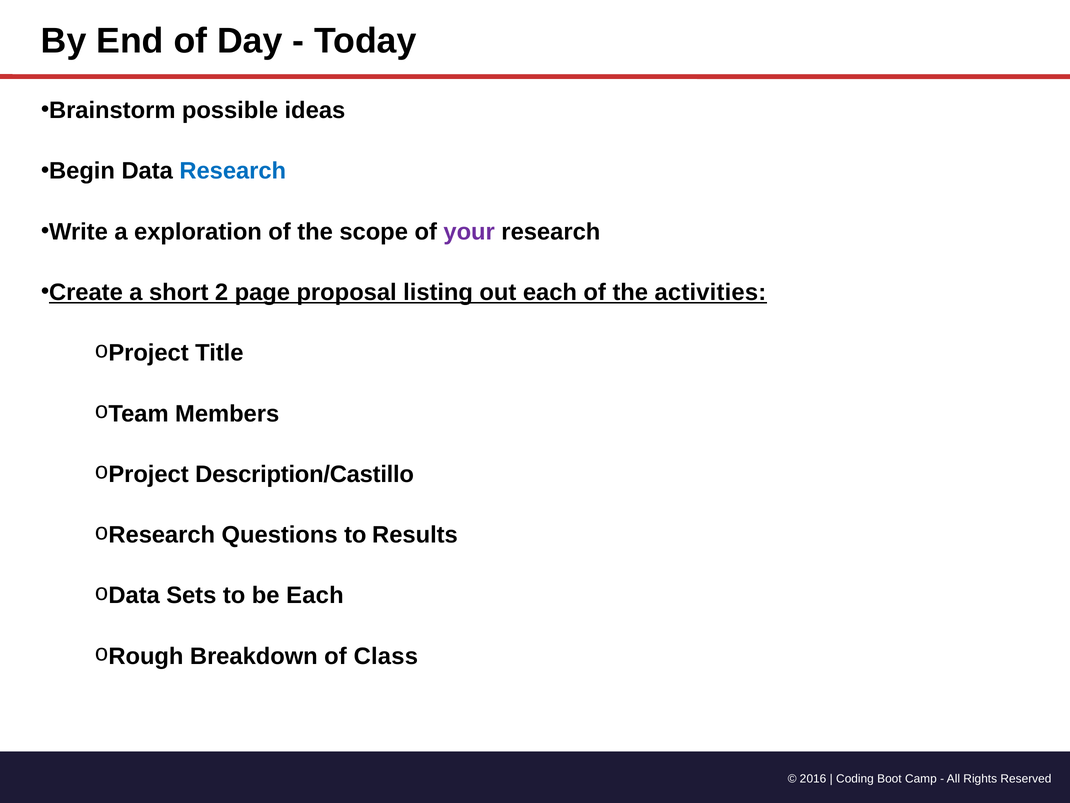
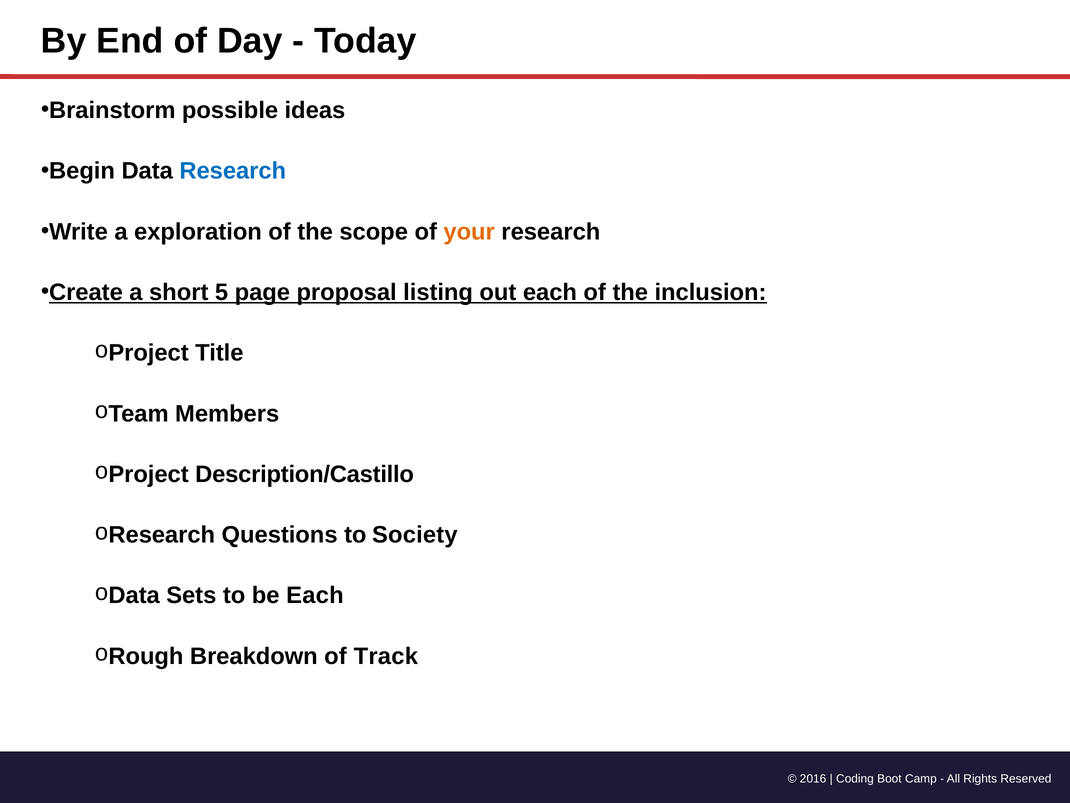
your colour: purple -> orange
2: 2 -> 5
activities: activities -> inclusion
Results: Results -> Society
Class: Class -> Track
